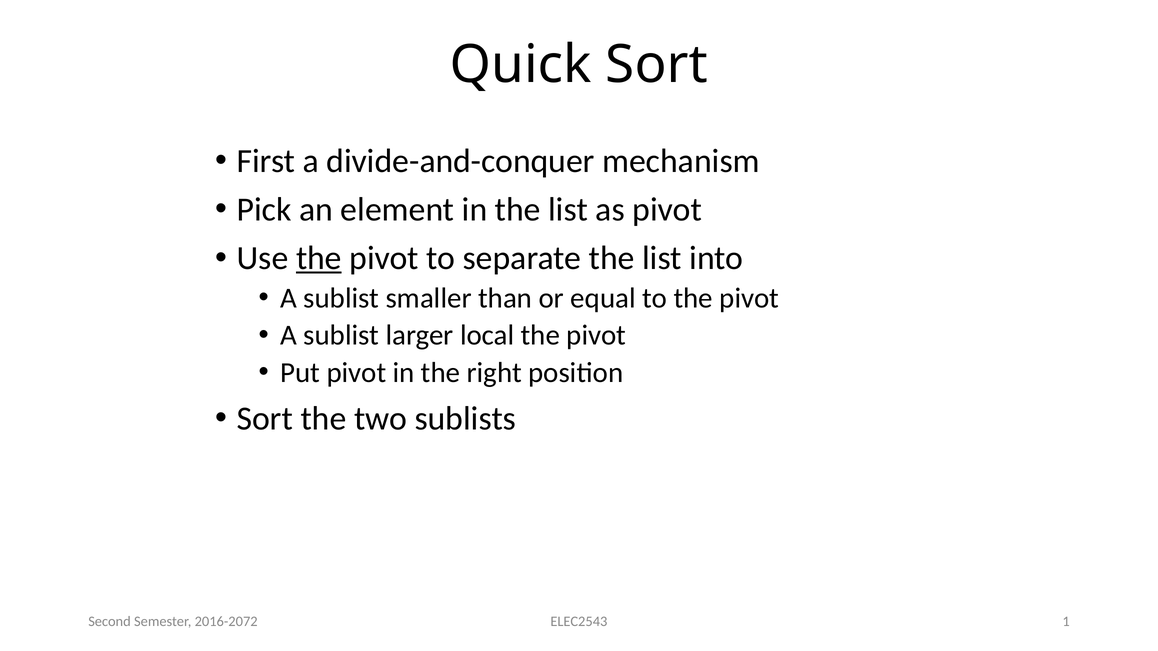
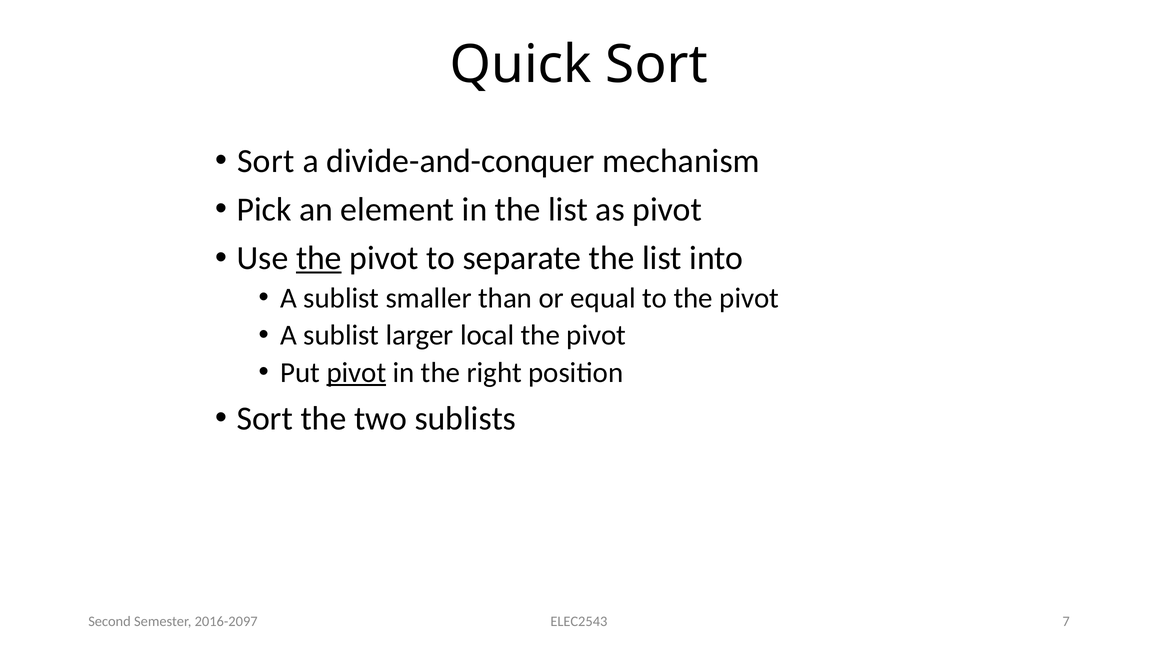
First at (266, 161): First -> Sort
pivot at (356, 373) underline: none -> present
1: 1 -> 7
2016-2072: 2016-2072 -> 2016-2097
